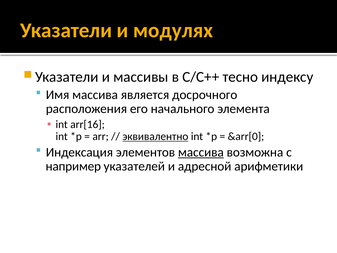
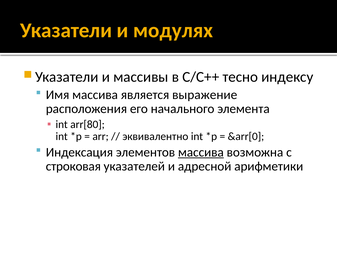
досрочного: досрочного -> выражение
arr[16: arr[16 -> arr[80
эквивалентно underline: present -> none
например: например -> строковая
